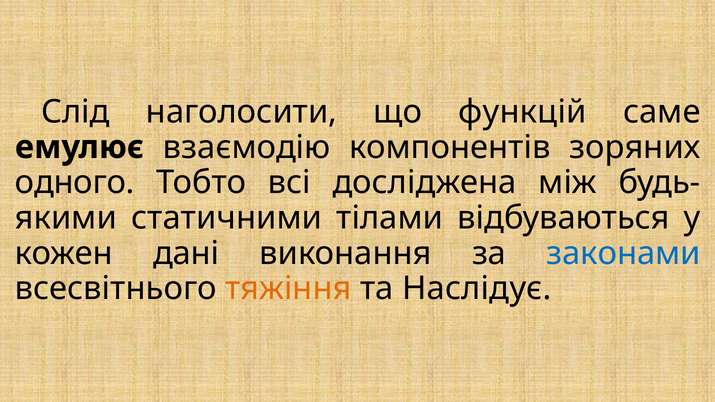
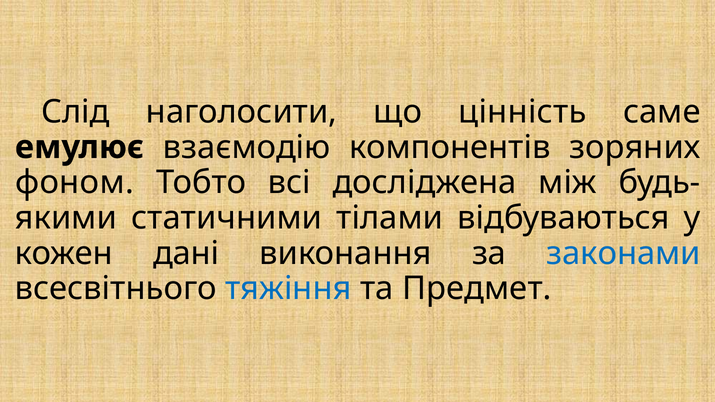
функцій: функцій -> цінність
одного: одного -> фоном
тяжіння colour: orange -> blue
Наслідує: Наслідує -> Предмет
